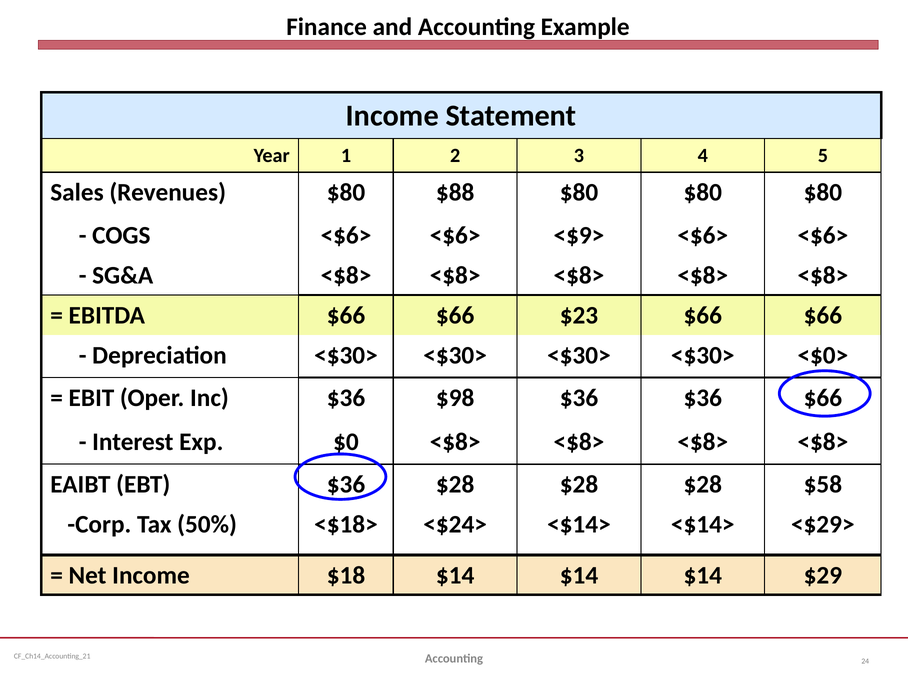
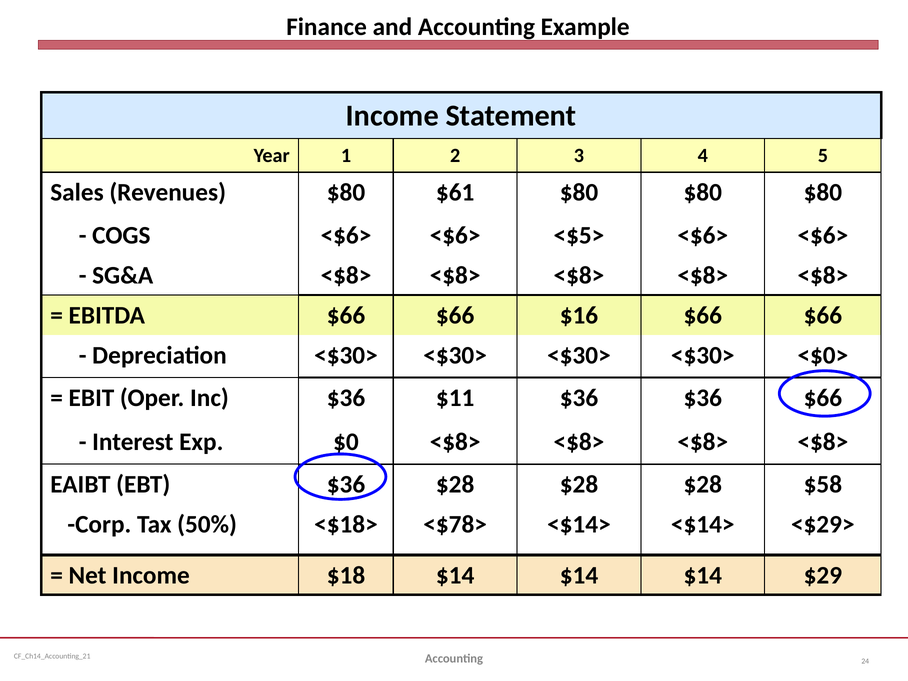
$88: $88 -> $61
<$9>: <$9> -> <$5>
$23: $23 -> $16
$98: $98 -> $11
<$24>: <$24> -> <$78>
